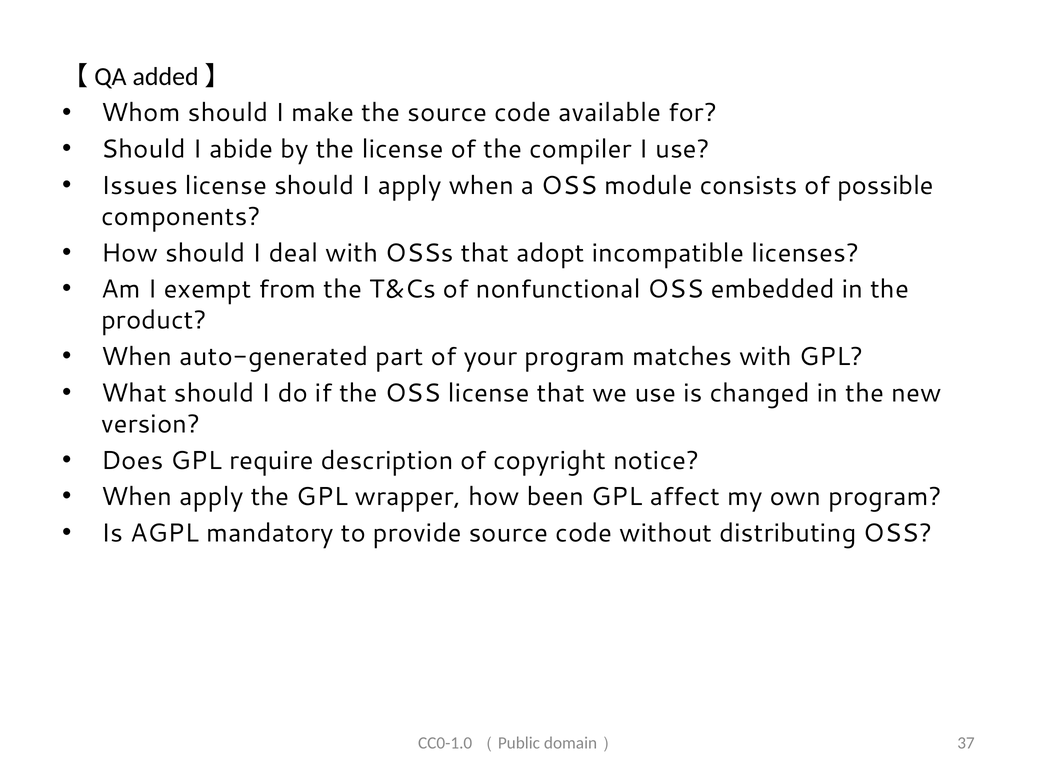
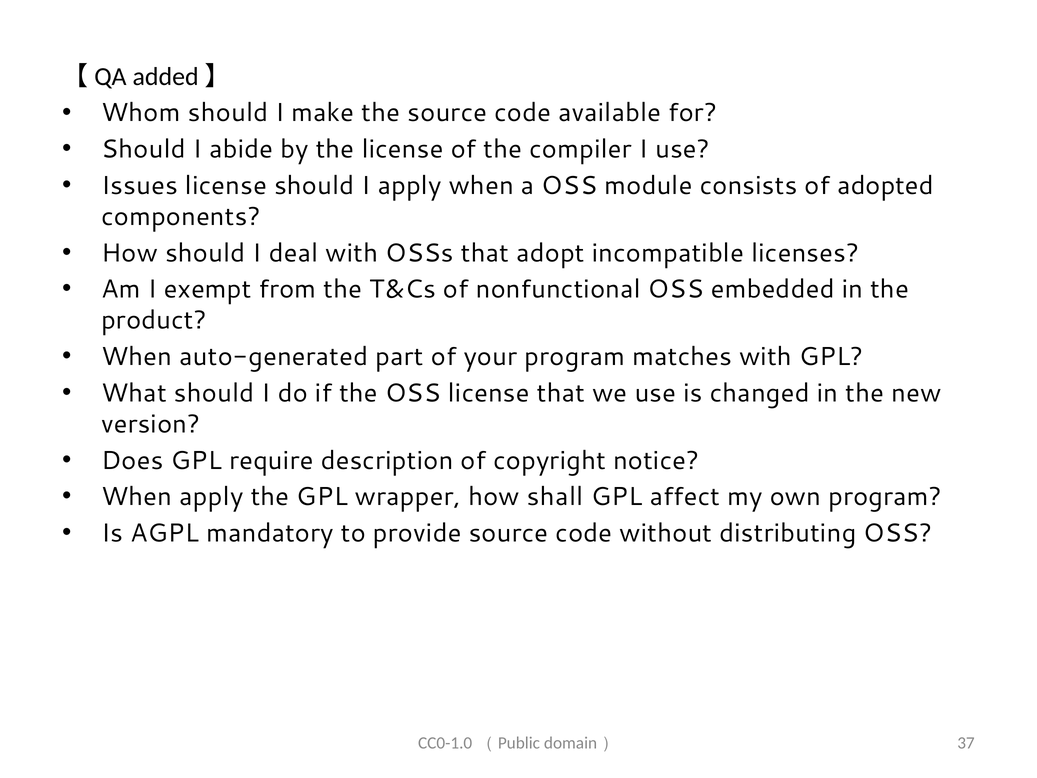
possible: possible -> adopted
been: been -> shall
